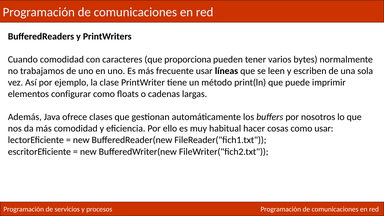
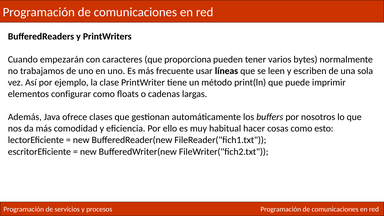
Cuando comodidad: comodidad -> empezarán
como usar: usar -> esto
